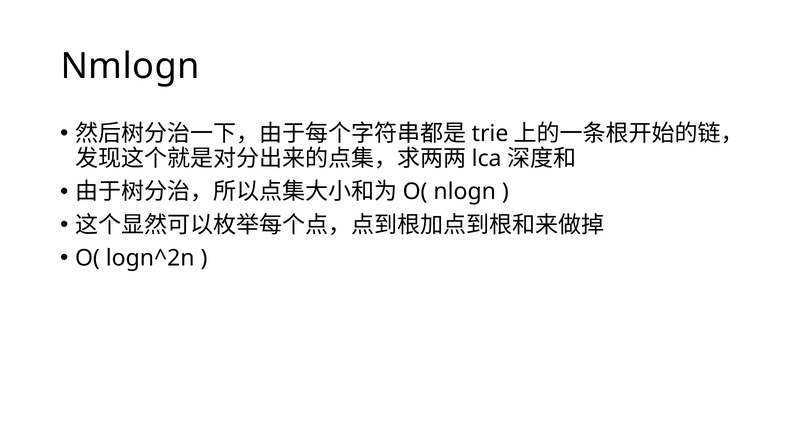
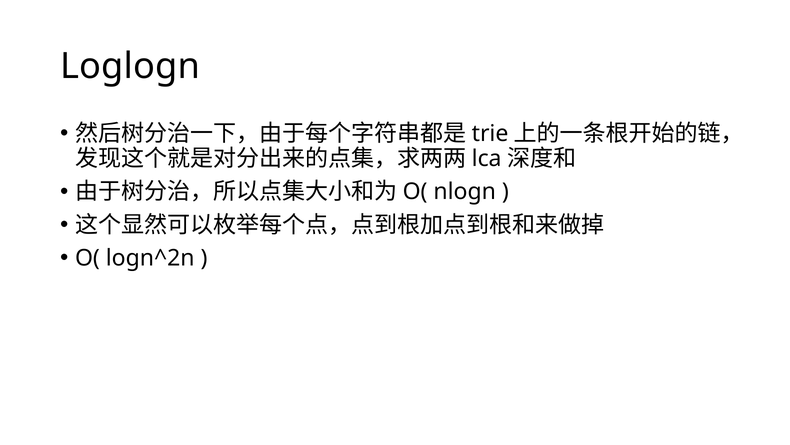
Nmlogn: Nmlogn -> Loglogn
